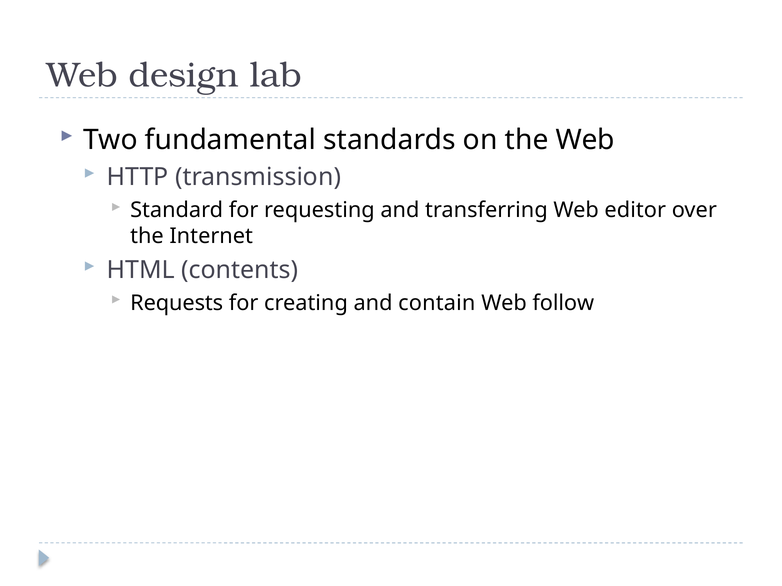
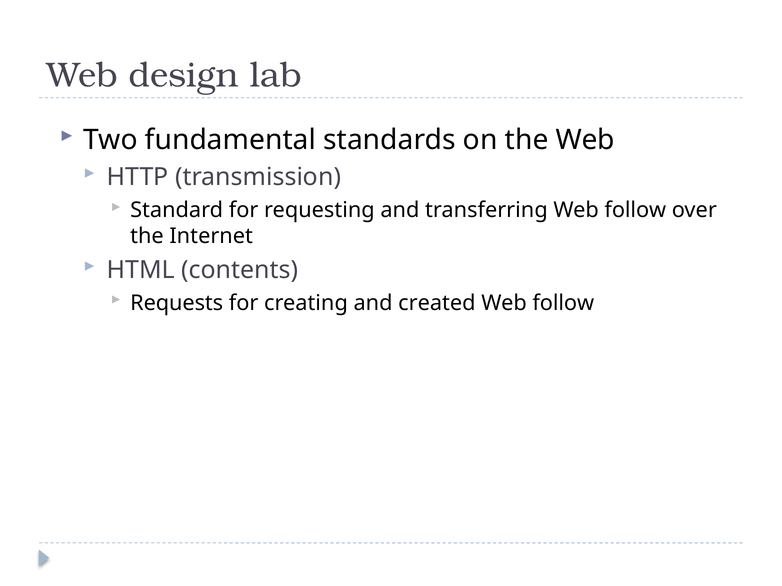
transferring Web editor: editor -> follow
contain: contain -> created
